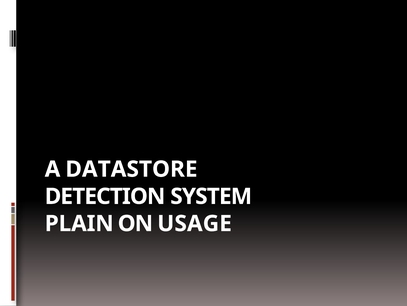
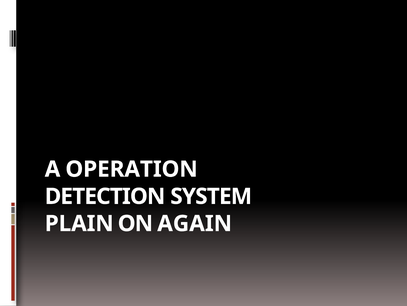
DATASTORE: DATASTORE -> OPERATION
USAGE: USAGE -> AGAIN
